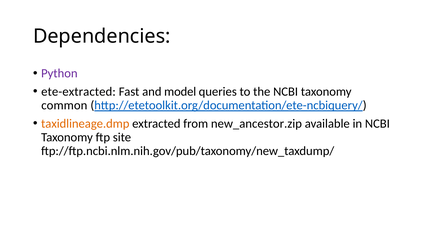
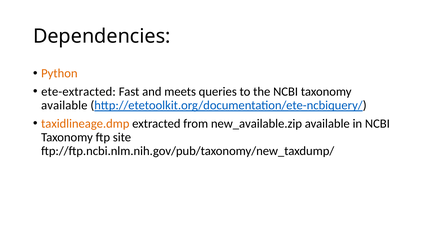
Python colour: purple -> orange
model: model -> meets
common at (64, 105): common -> available
new_ancestor.zip: new_ancestor.zip -> new_available.zip
